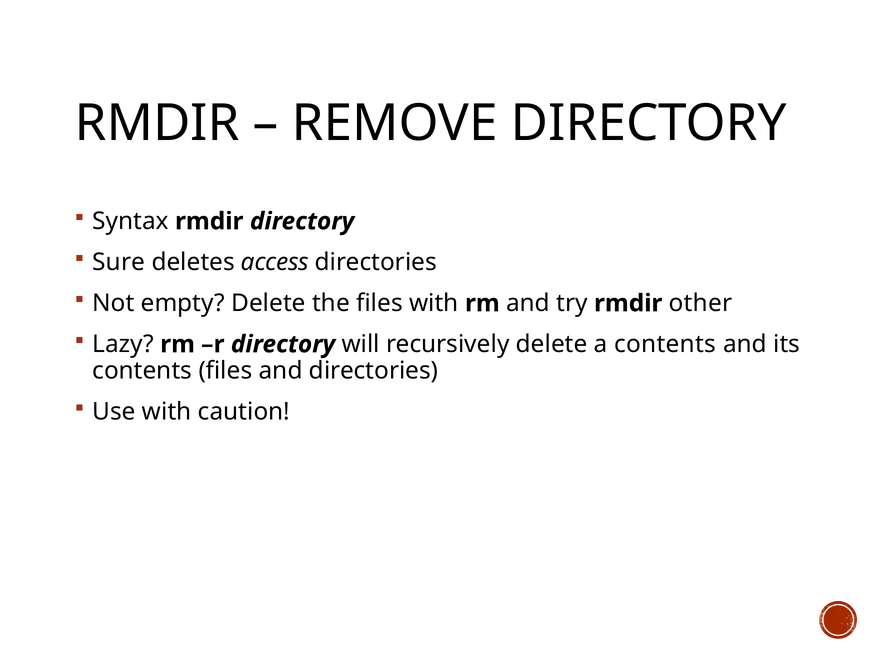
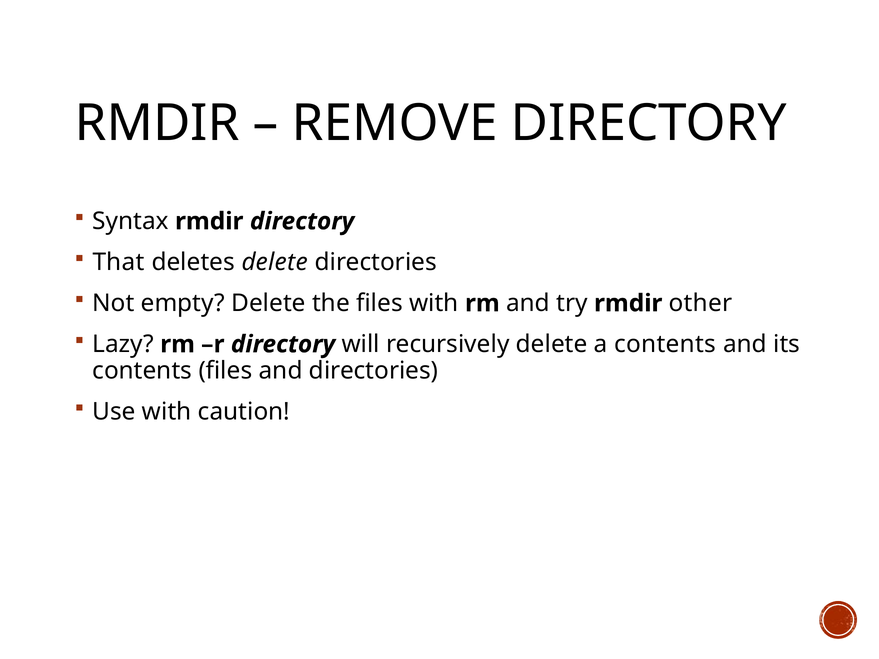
Sure: Sure -> That
deletes access: access -> delete
